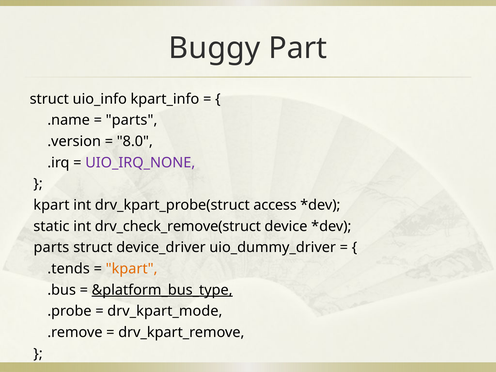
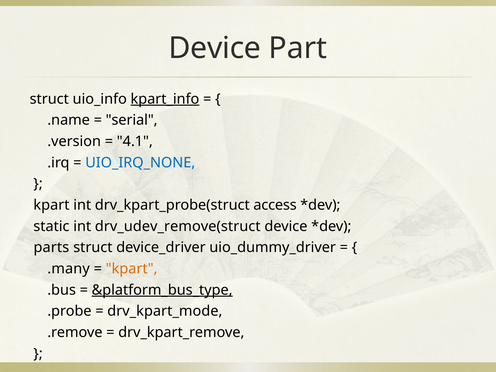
Buggy at (215, 48): Buggy -> Device
kpart_info underline: none -> present
parts at (132, 120): parts -> serial
8.0: 8.0 -> 4.1
UIO_IRQ_NONE colour: purple -> blue
drv_check_remove(struct: drv_check_remove(struct -> drv_udev_remove(struct
.tends: .tends -> .many
